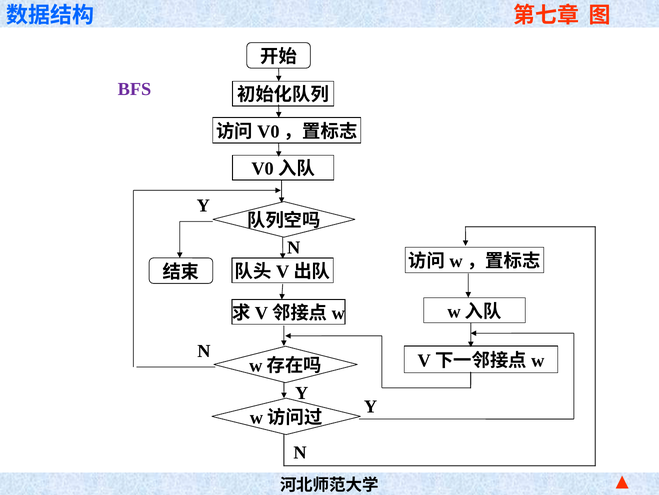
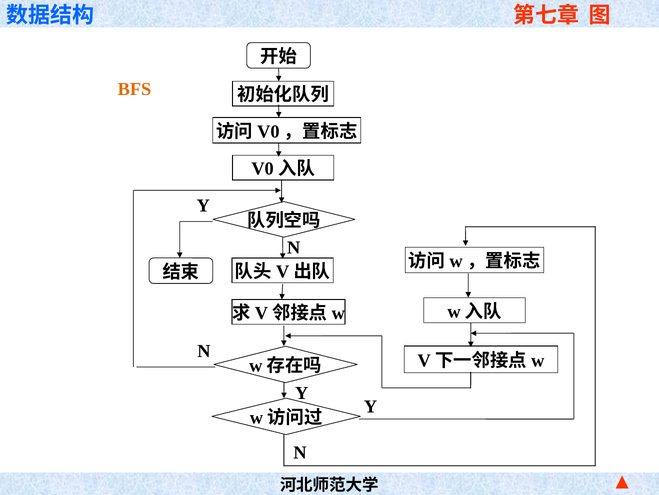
BFS colour: purple -> orange
